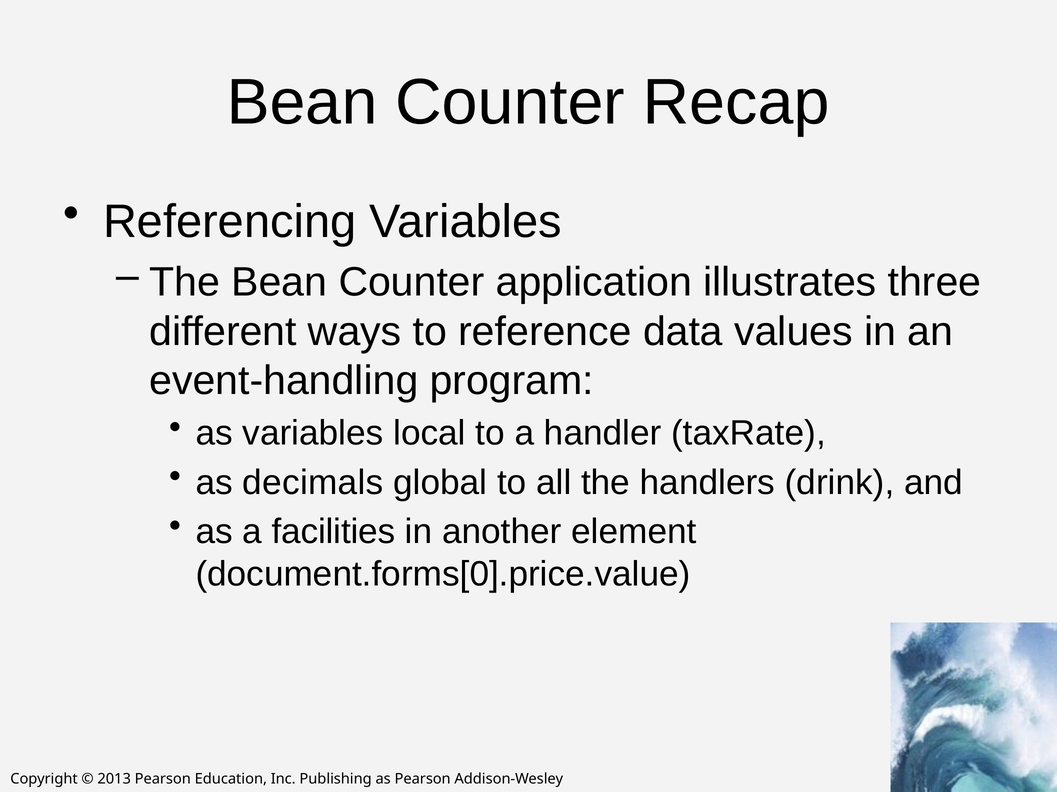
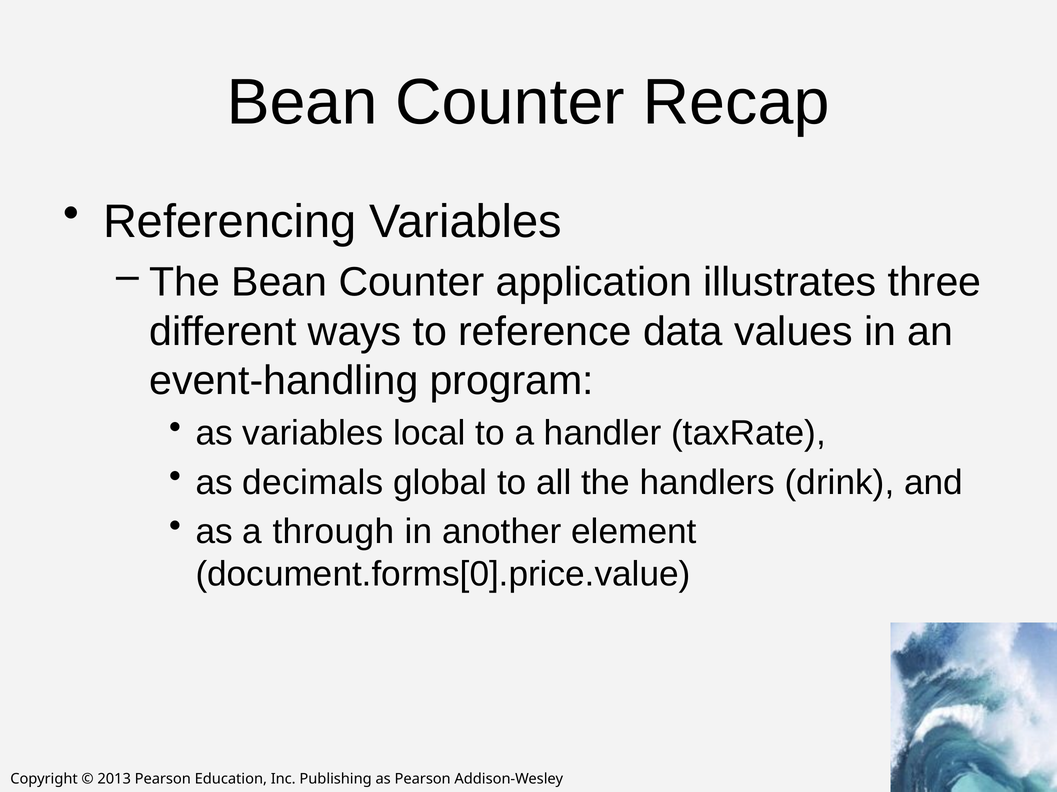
facilities: facilities -> through
